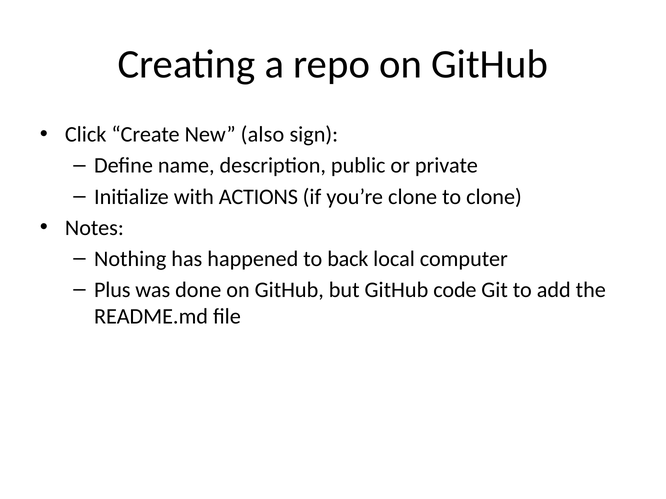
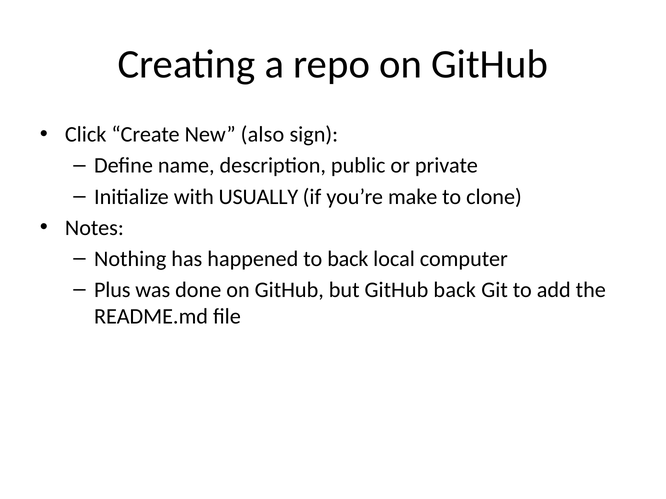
ACTIONS: ACTIONS -> USUALLY
you’re clone: clone -> make
GitHub code: code -> back
